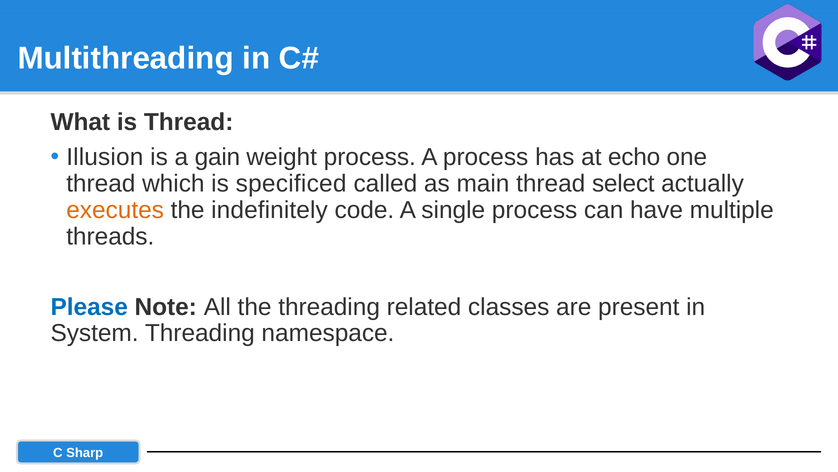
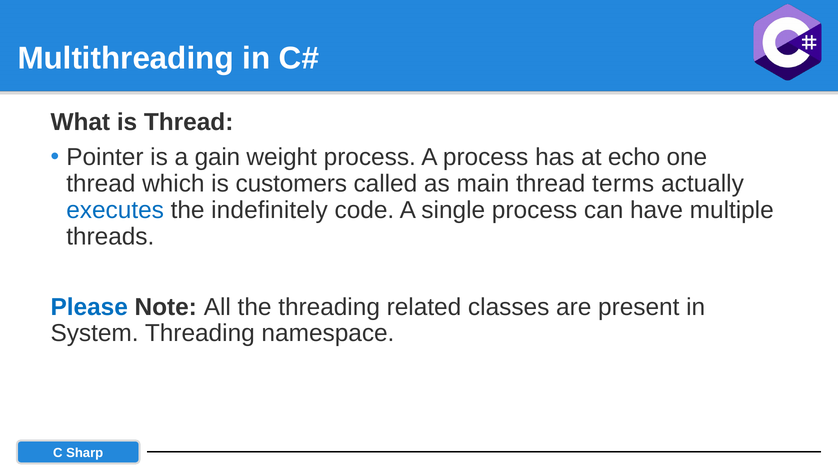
Illusion: Illusion -> Pointer
specificed: specificed -> customers
select: select -> terms
executes colour: orange -> blue
